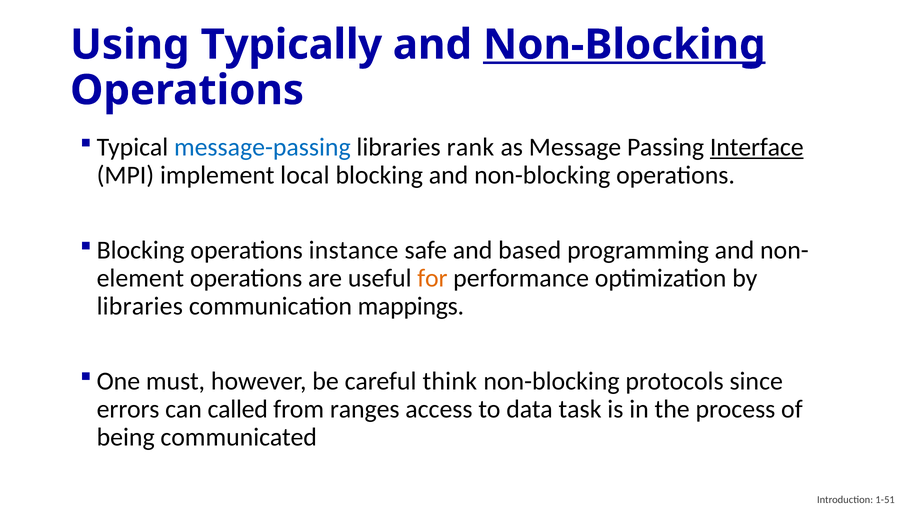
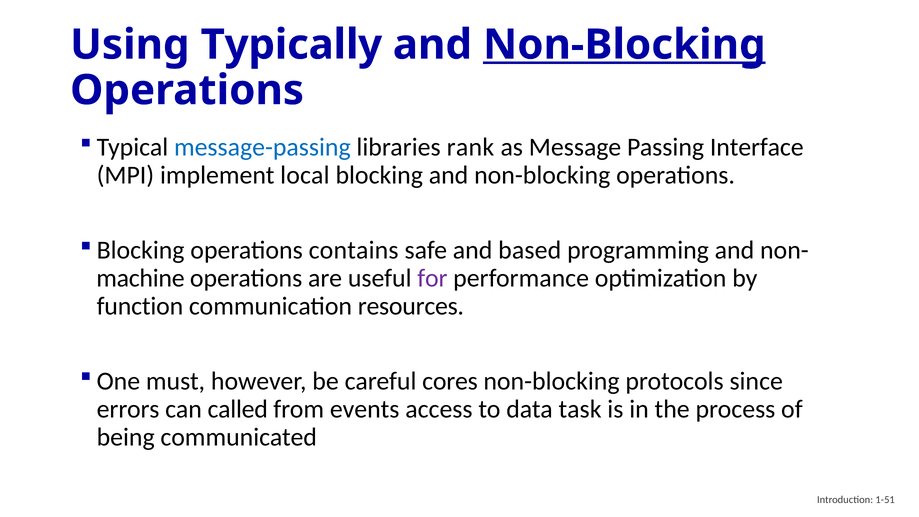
Interface underline: present -> none
instance: instance -> contains
element: element -> machine
for colour: orange -> purple
libraries at (140, 306): libraries -> function
mappings: mappings -> resources
think: think -> cores
ranges: ranges -> events
